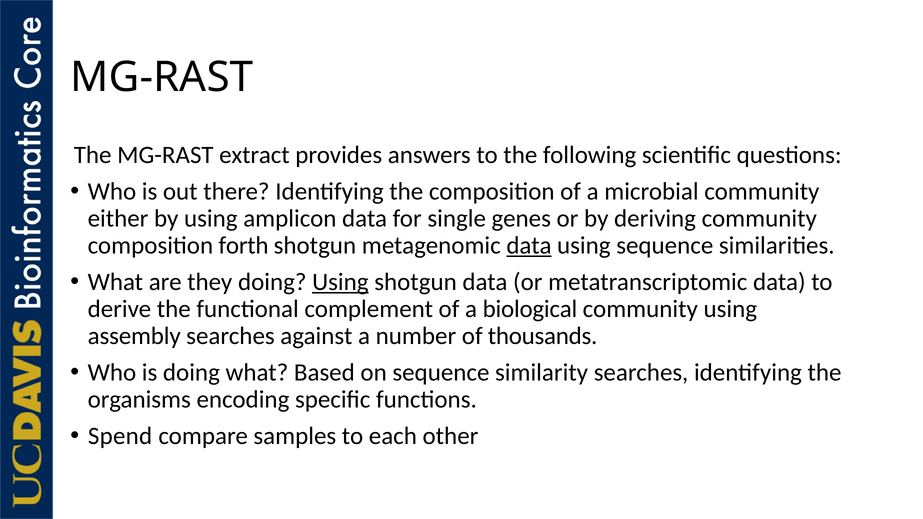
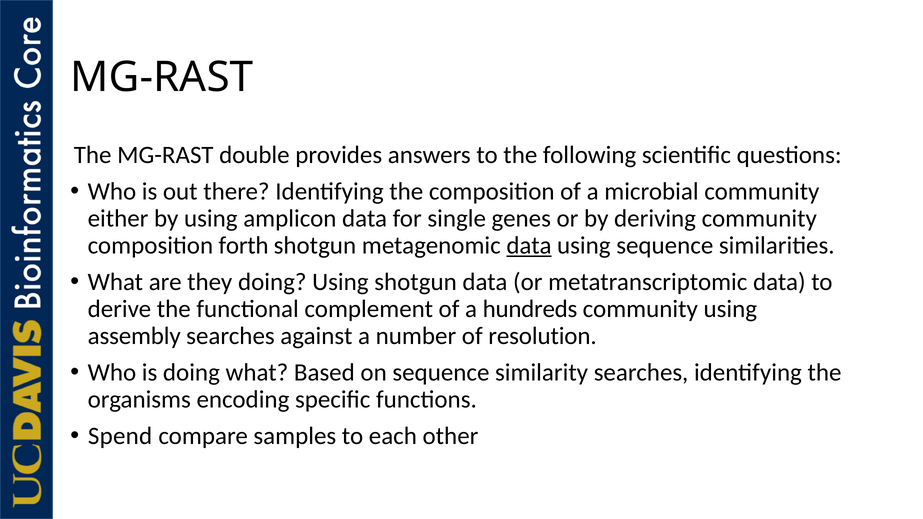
extract: extract -> double
Using at (340, 282) underline: present -> none
biological: biological -> hundreds
thousands: thousands -> resolution
